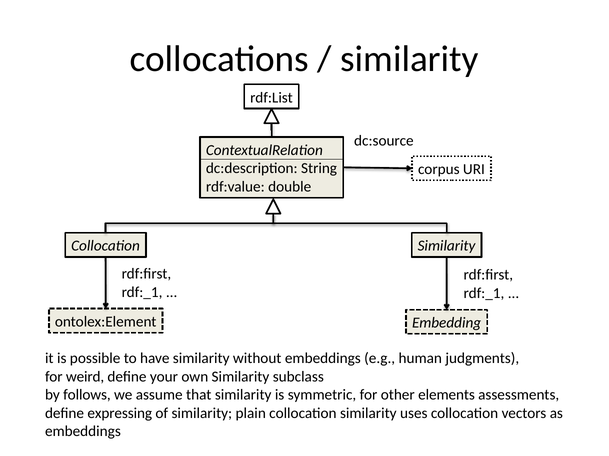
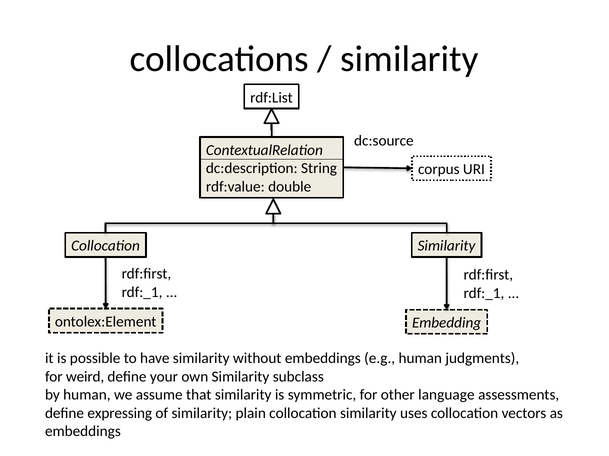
by follows: follows -> human
elements: elements -> language
